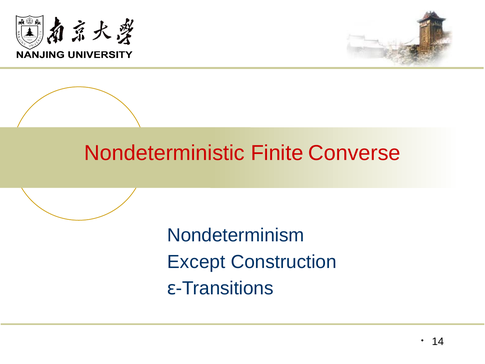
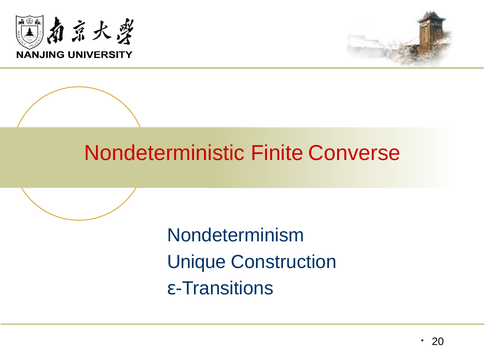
Except: Except -> Unique
14: 14 -> 20
